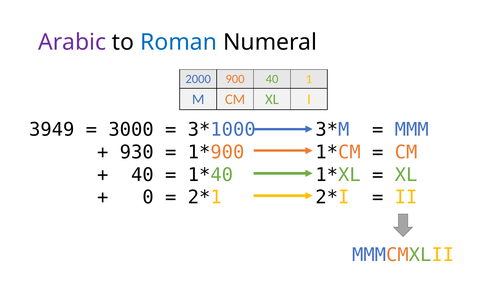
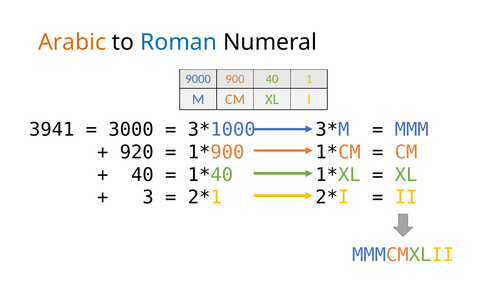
Arabic colour: purple -> orange
2000: 2000 -> 9000
3949: 3949 -> 3941
930: 930 -> 920
0: 0 -> 3
